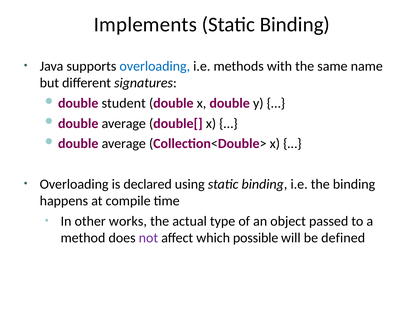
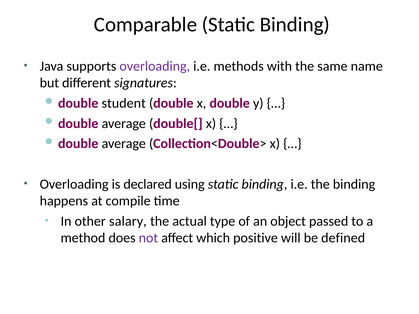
Implements: Implements -> Comparable
overloading at (155, 66) colour: blue -> purple
works: works -> salary
possible: possible -> positive
